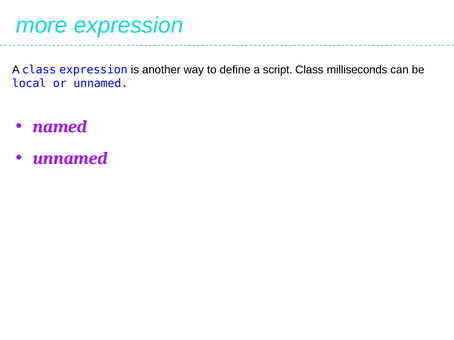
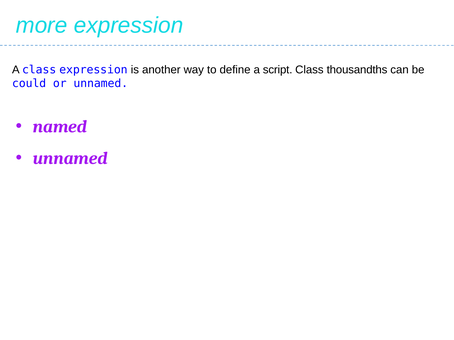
milliseconds: milliseconds -> thousandths
local: local -> could
